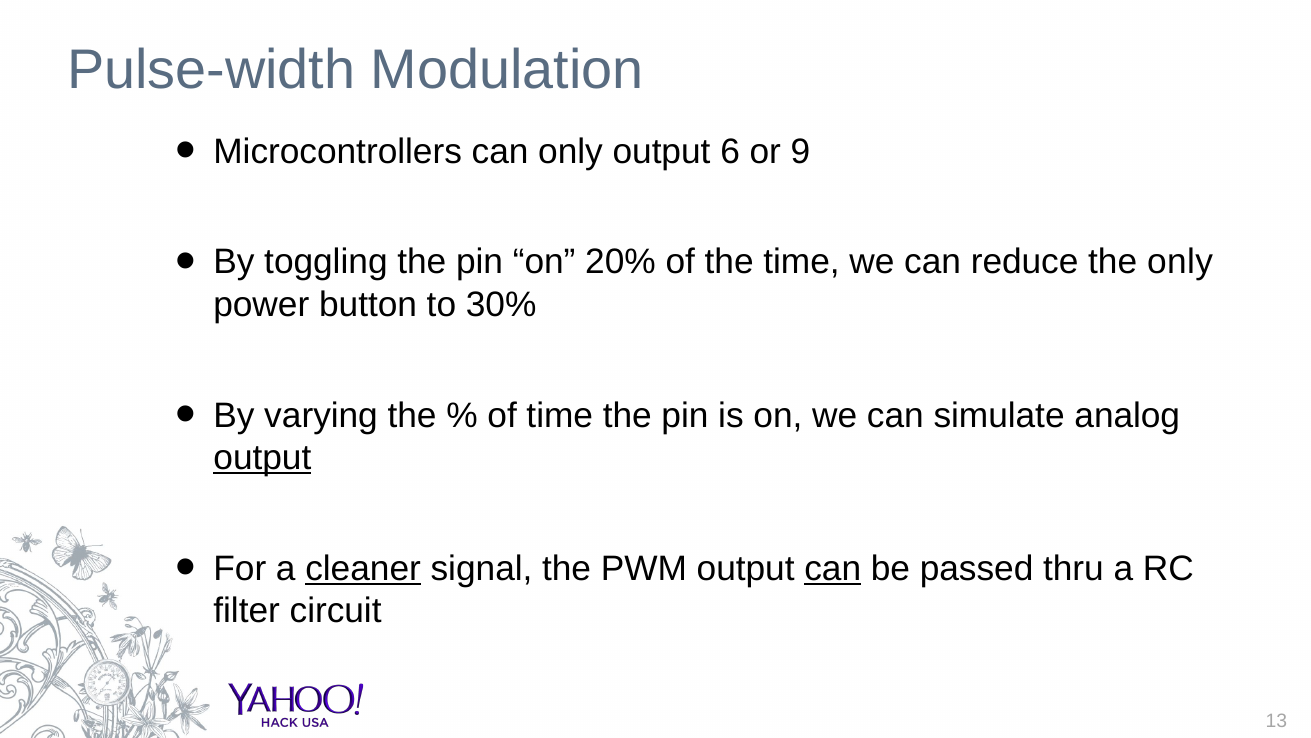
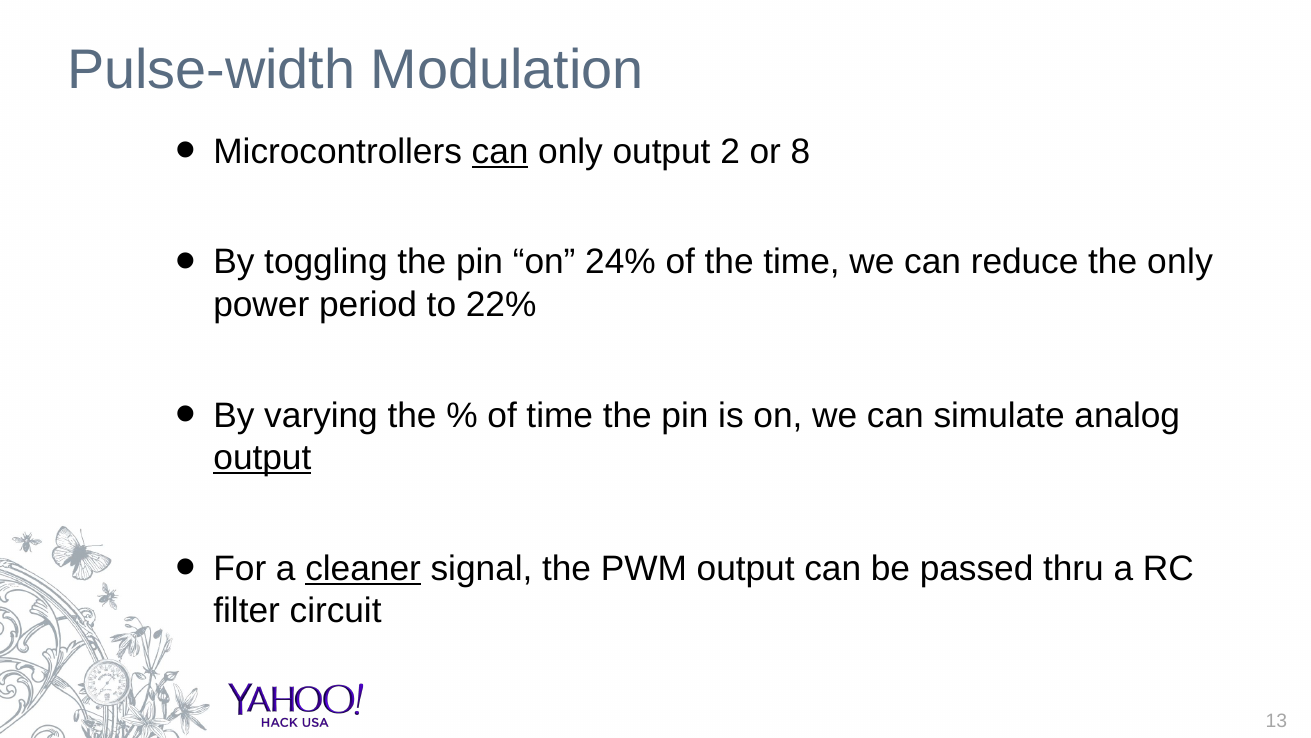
can at (500, 151) underline: none -> present
6: 6 -> 2
9: 9 -> 8
20%: 20% -> 24%
button: button -> period
30%: 30% -> 22%
can at (833, 568) underline: present -> none
